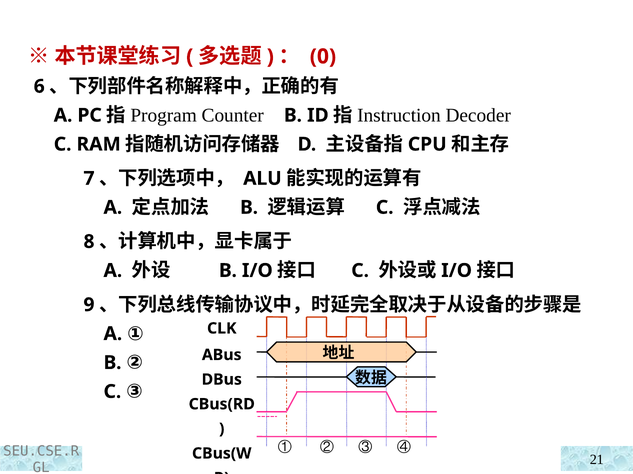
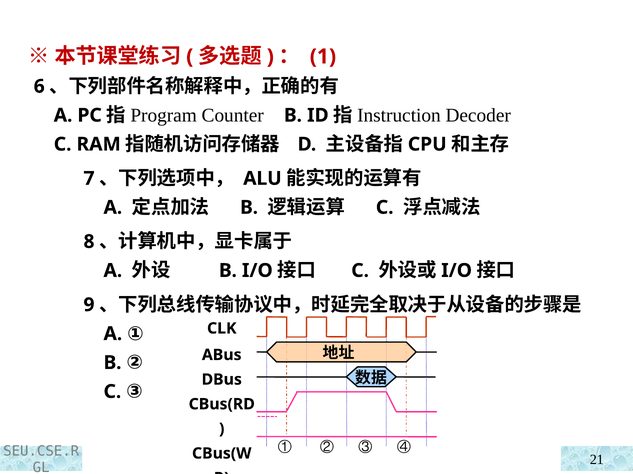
0: 0 -> 1
